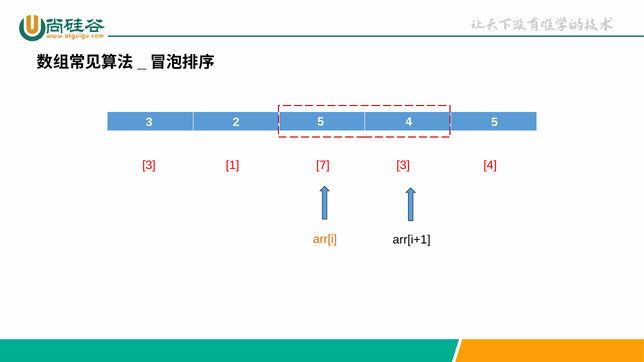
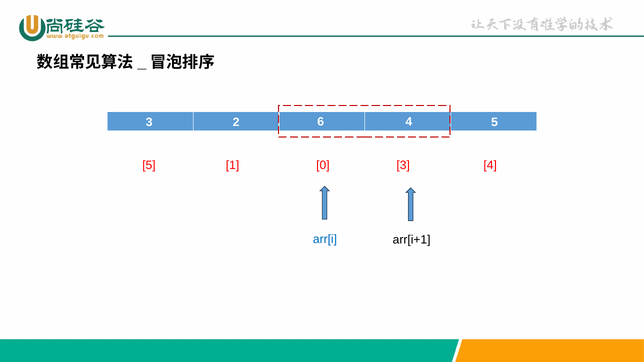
2 5: 5 -> 6
3 at (149, 165): 3 -> 5
7: 7 -> 0
arr[i colour: orange -> blue
